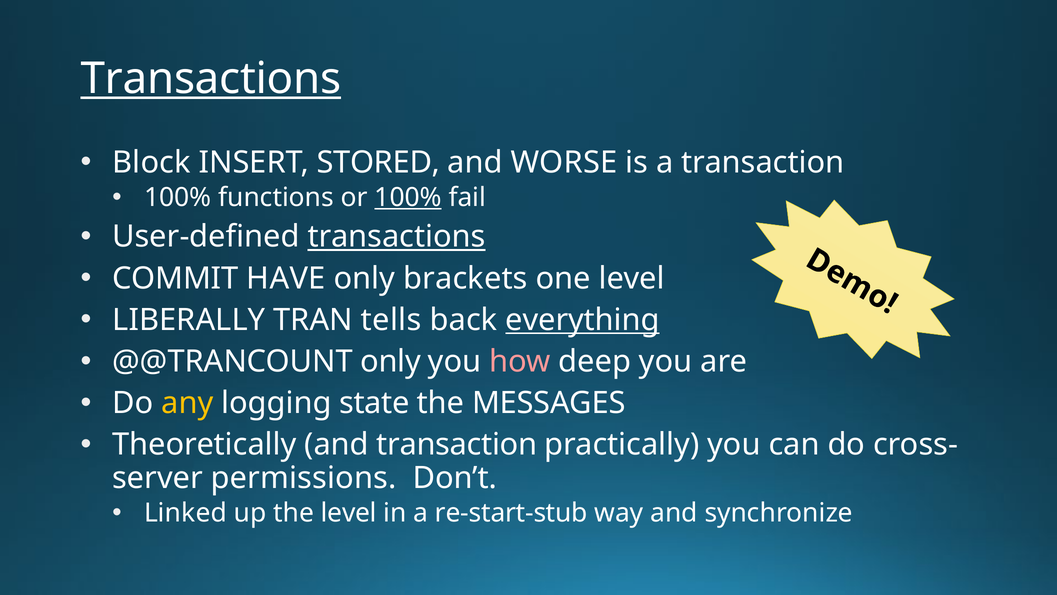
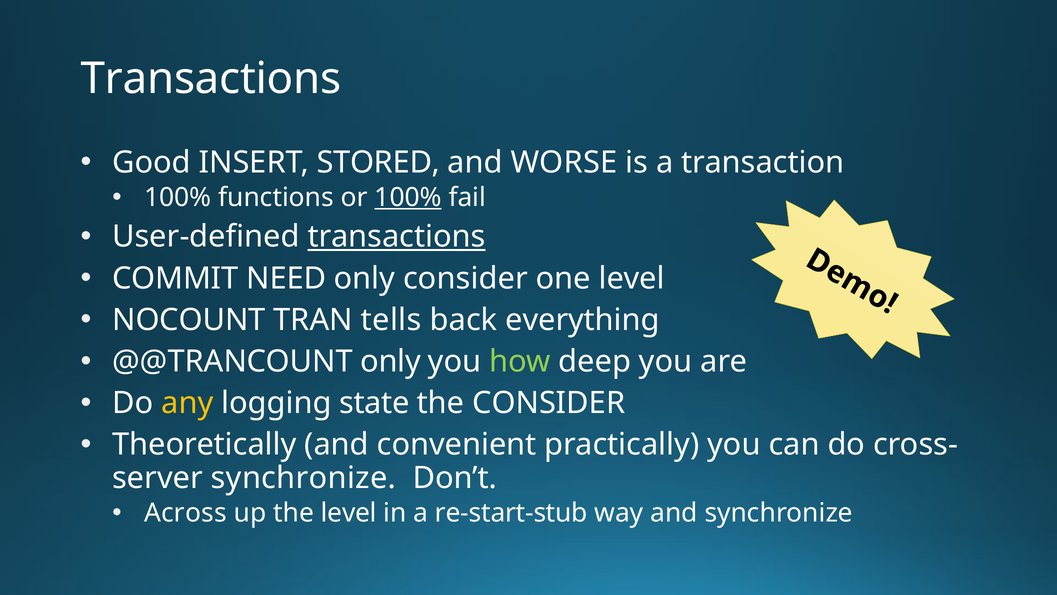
Transactions at (211, 79) underline: present -> none
Block: Block -> Good
HAVE: HAVE -> NEED
only brackets: brackets -> consider
LIBERALLY: LIBERALLY -> NOCOUNT
everything underline: present -> none
how colour: pink -> light green
the MESSAGES: MESSAGES -> CONSIDER
and transaction: transaction -> convenient
permissions at (304, 478): permissions -> synchronize
Linked: Linked -> Across
